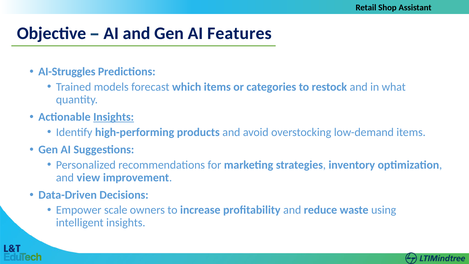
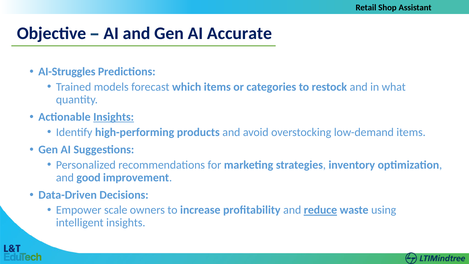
Features: Features -> Accurate
view: view -> good
reduce underline: none -> present
